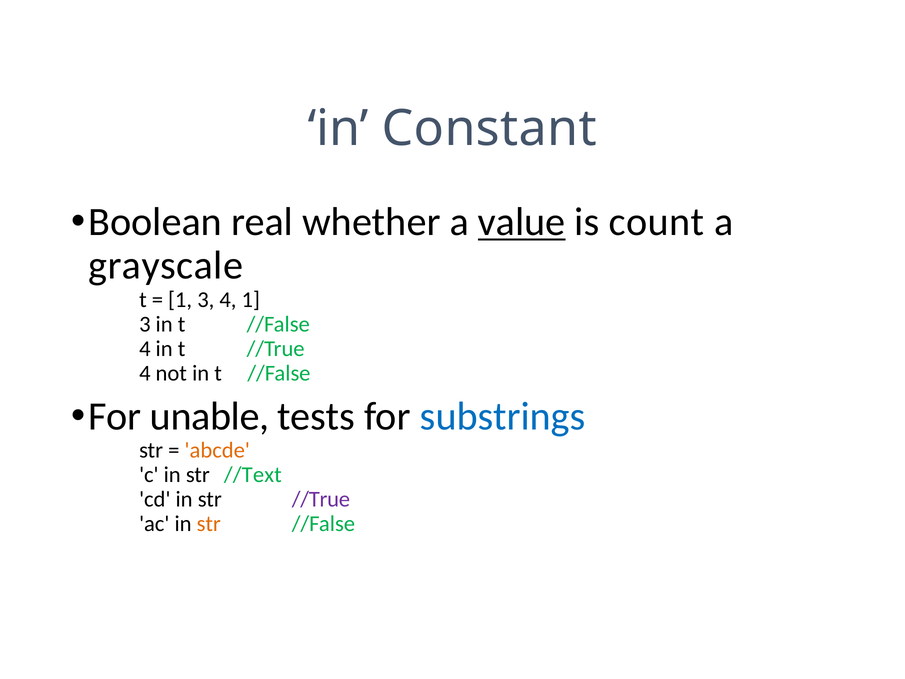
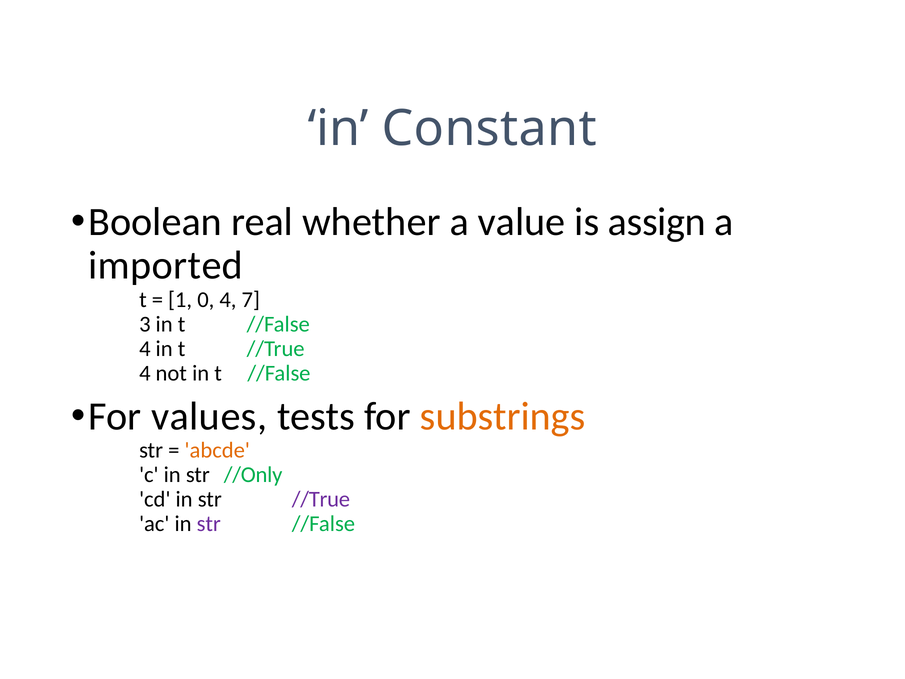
value underline: present -> none
count: count -> assign
grayscale: grayscale -> imported
3 at (206, 300): 3 -> 0
4 1: 1 -> 7
unable: unable -> values
substrings colour: blue -> orange
//Text: //Text -> //Only
str at (209, 524) colour: orange -> purple
